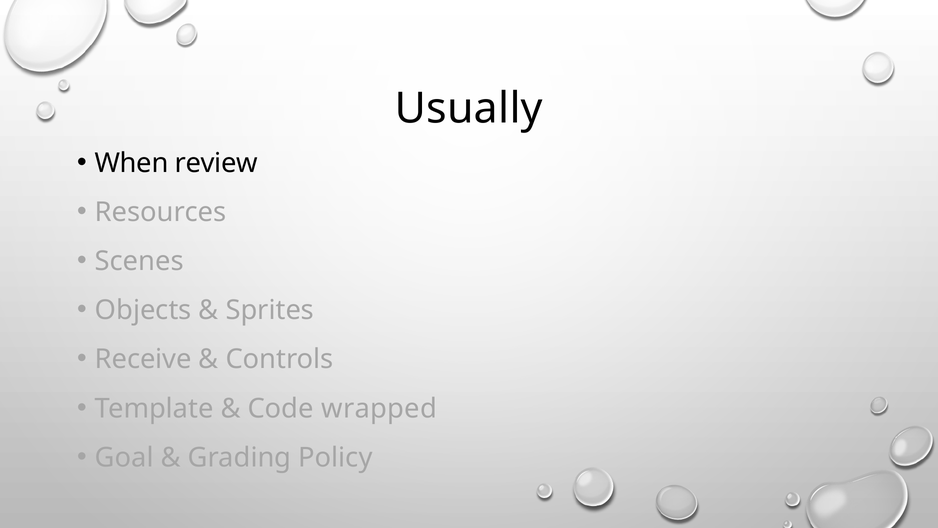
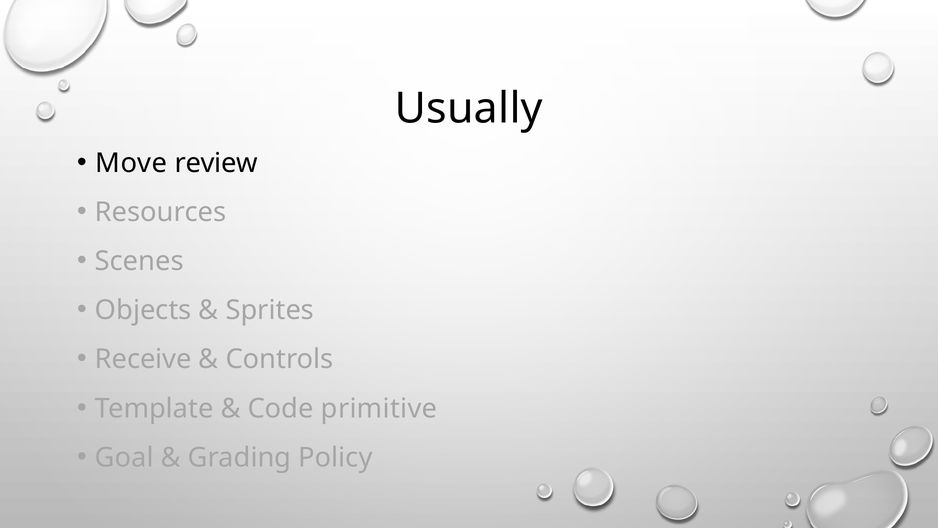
When: When -> Move
wrapped: wrapped -> primitive
